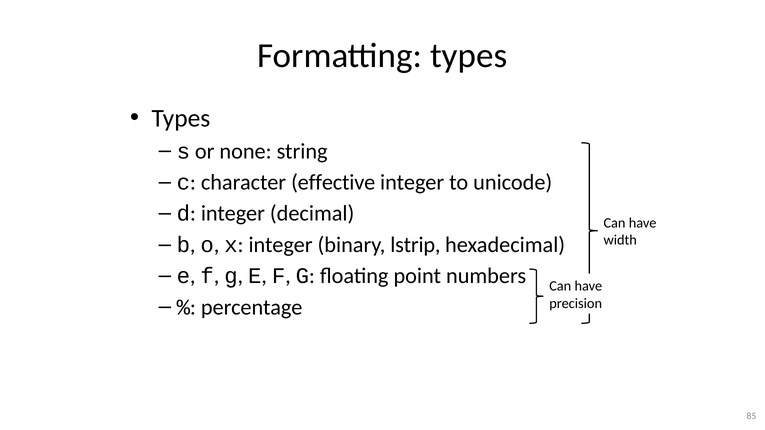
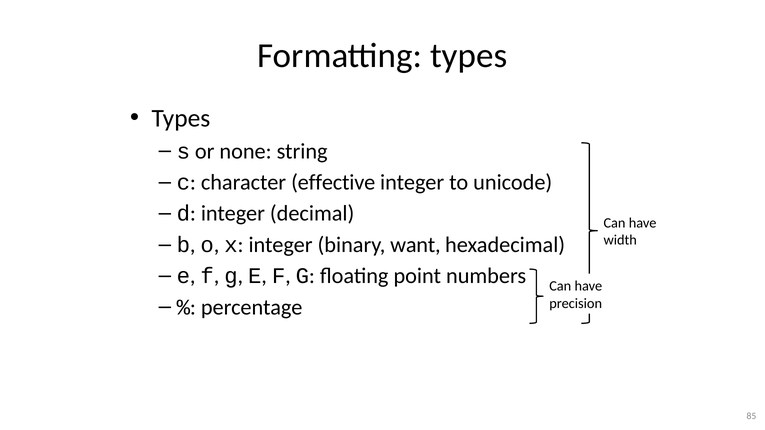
lstrip: lstrip -> want
